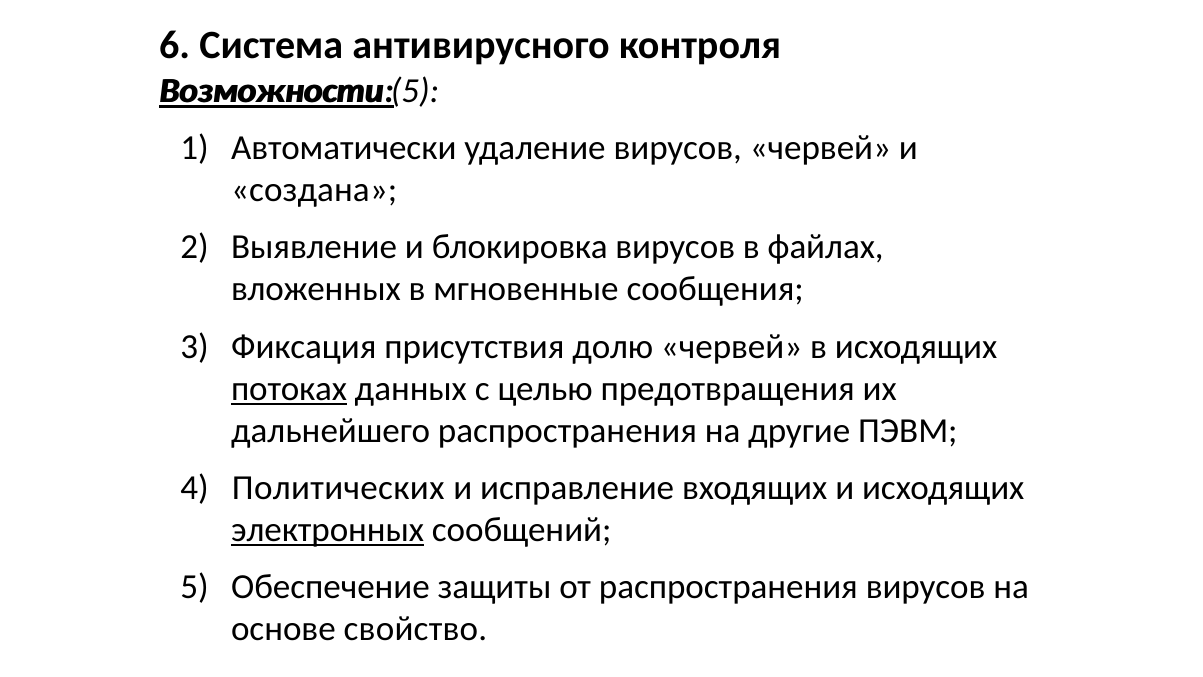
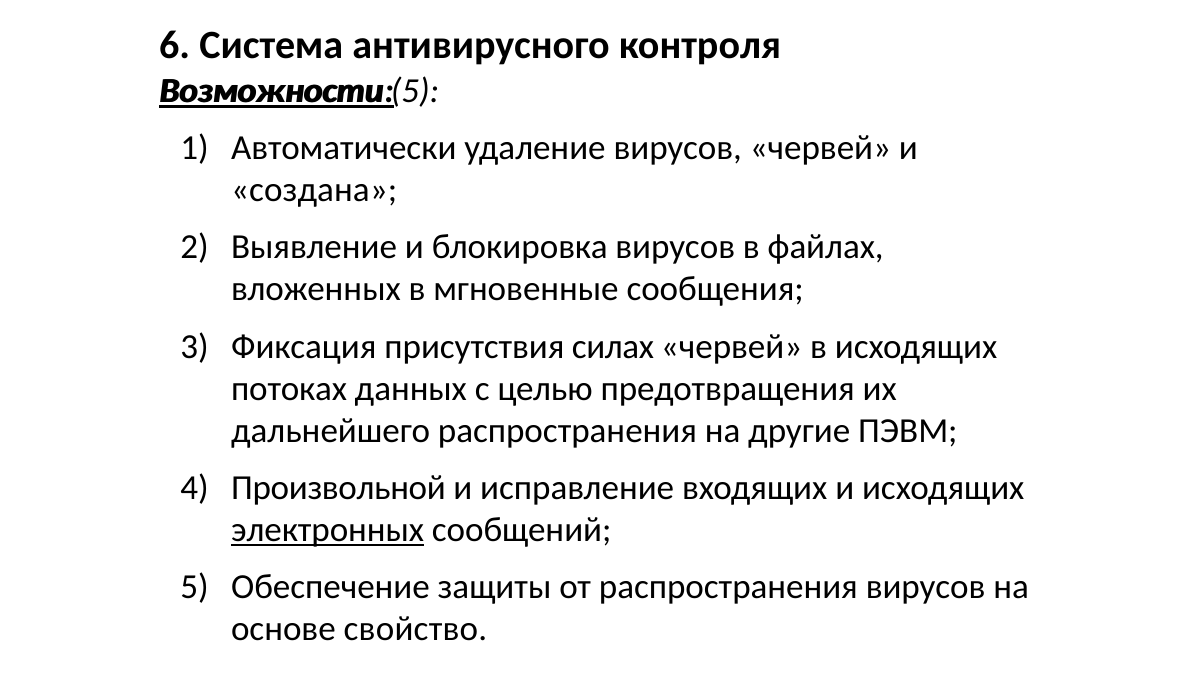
долю: долю -> силах
потоках underline: present -> none
Политических: Политических -> Произвольной
